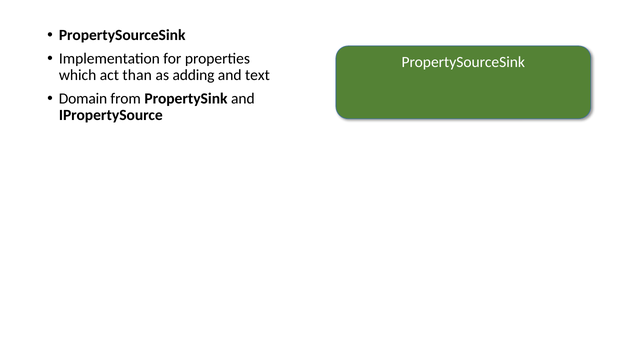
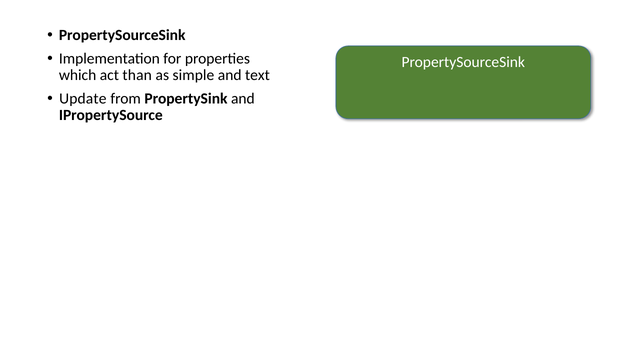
adding: adding -> simple
Domain: Domain -> Update
